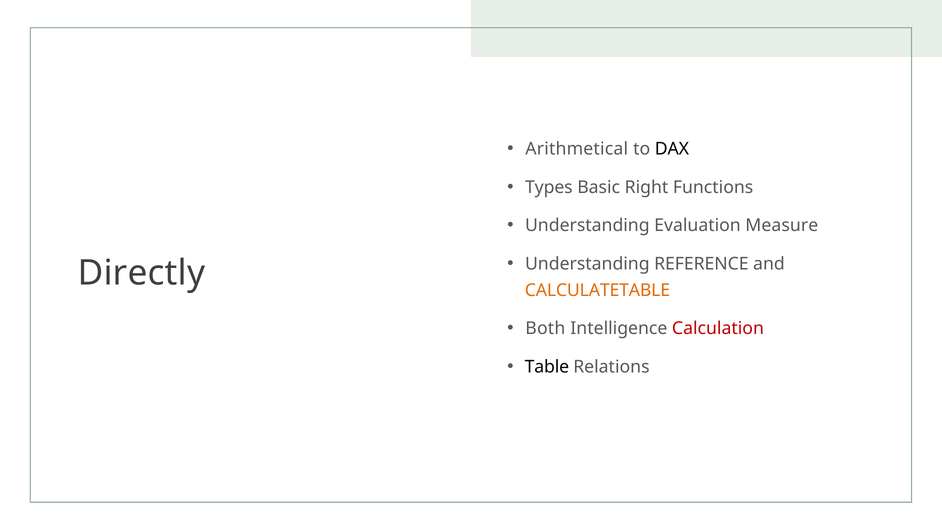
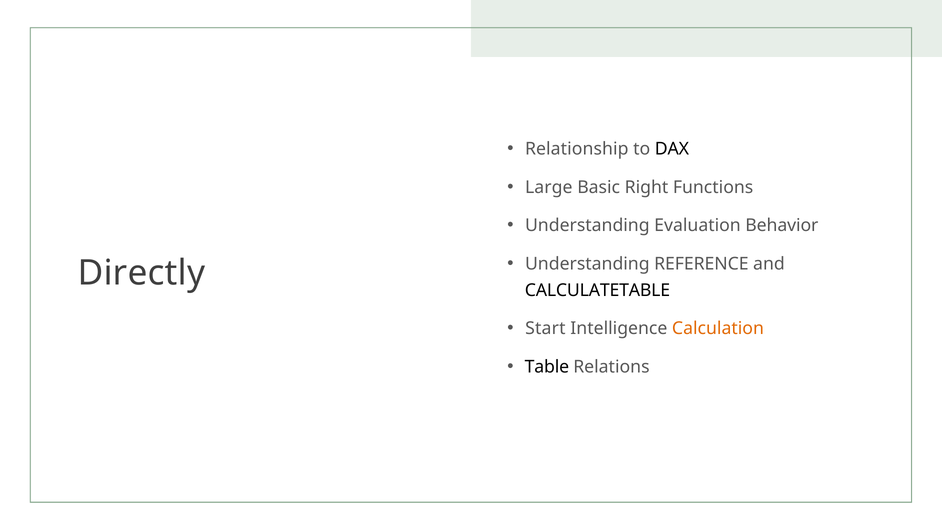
Arithmetical: Arithmetical -> Relationship
Types: Types -> Large
Measure: Measure -> Behavior
CALCULATETABLE colour: orange -> black
Both: Both -> Start
Calculation colour: red -> orange
